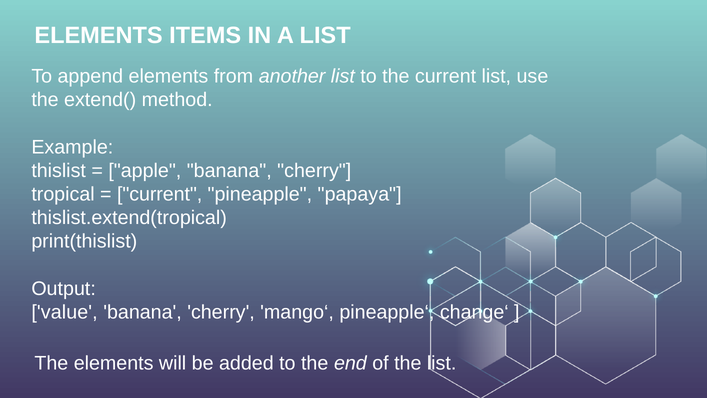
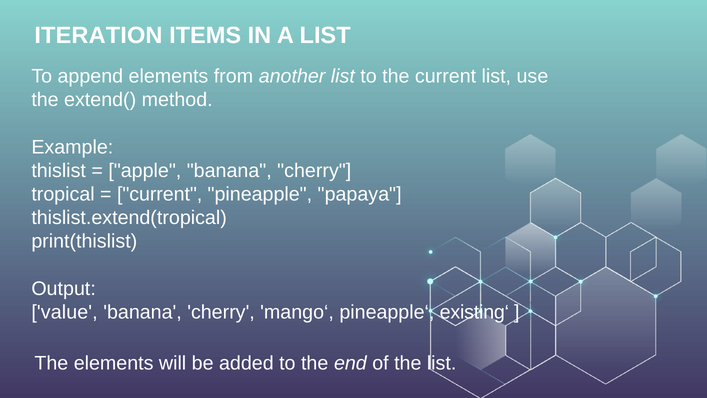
ELEMENTS at (99, 35): ELEMENTS -> ITERATION
change‘: change‘ -> existing‘
